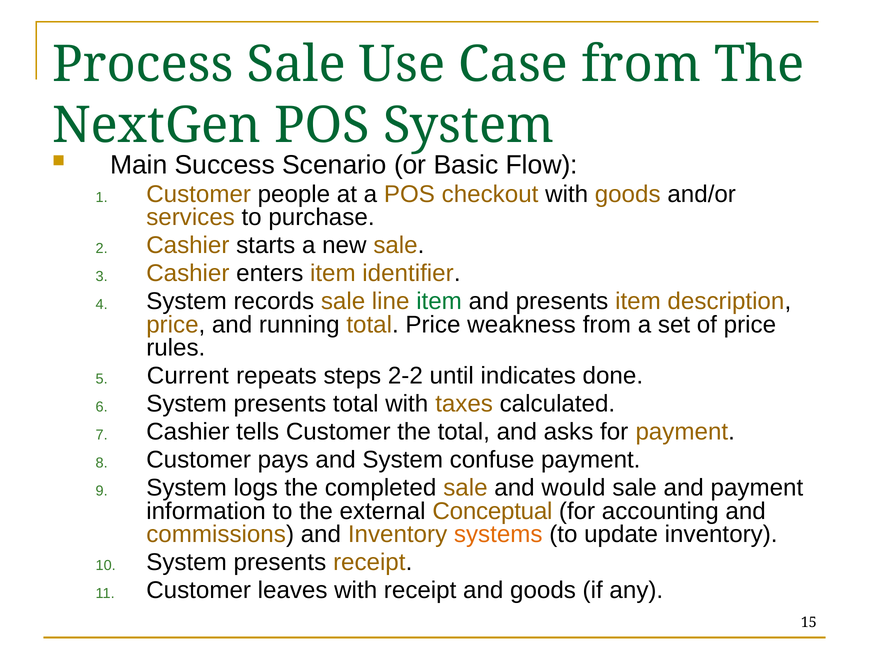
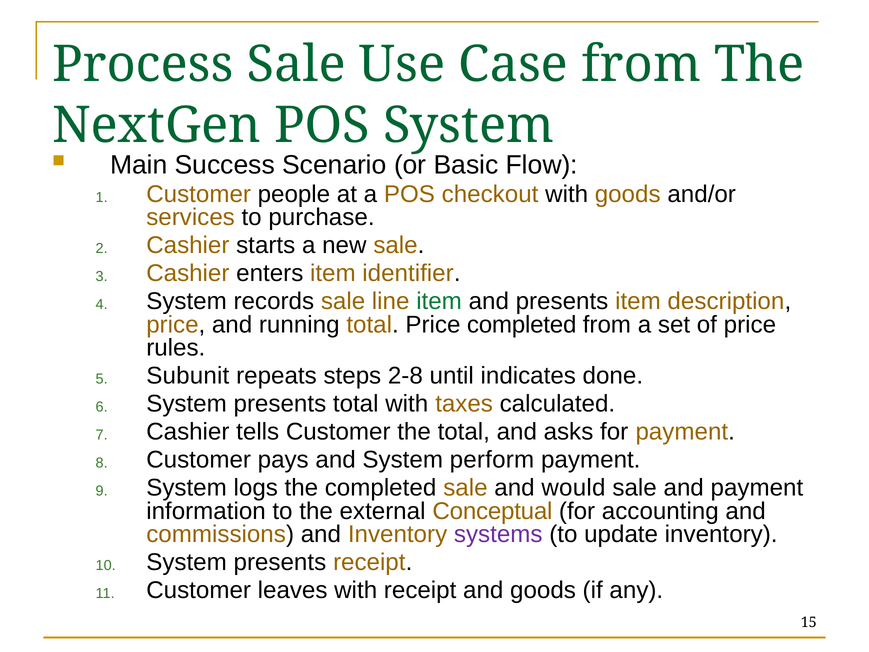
Price weakness: weakness -> completed
Current: Current -> Subunit
2-2: 2-2 -> 2-8
confuse: confuse -> perform
systems colour: orange -> purple
